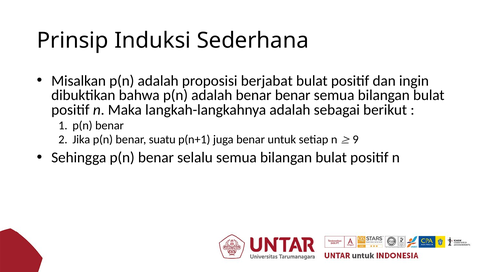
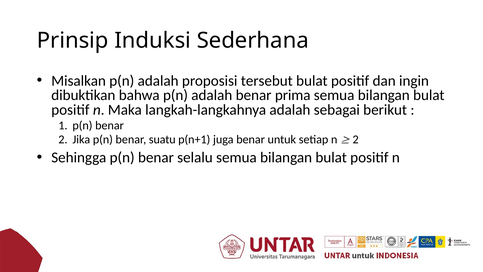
berjabat: berjabat -> tersebut
benar benar: benar -> prima
9 at (356, 140): 9 -> 2
